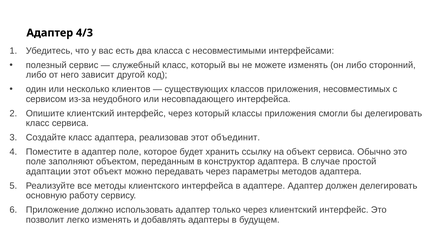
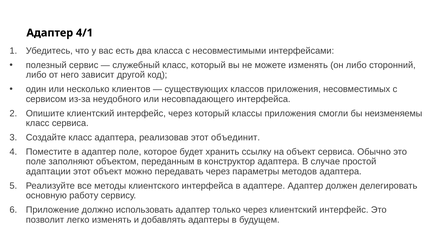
4/3: 4/3 -> 4/1
бы делегировать: делегировать -> неизменяемы
